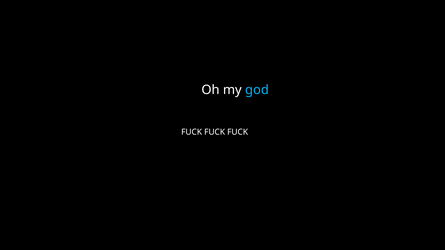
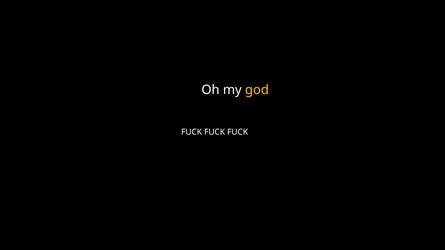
god colour: light blue -> yellow
